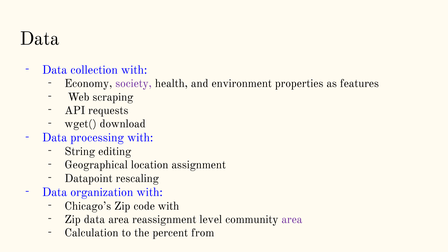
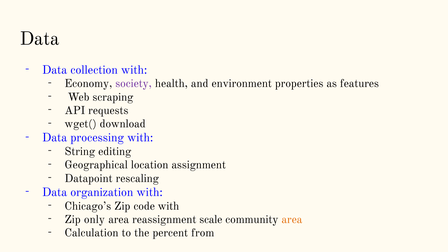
Zip data: data -> only
level: level -> scale
area at (292, 219) colour: purple -> orange
